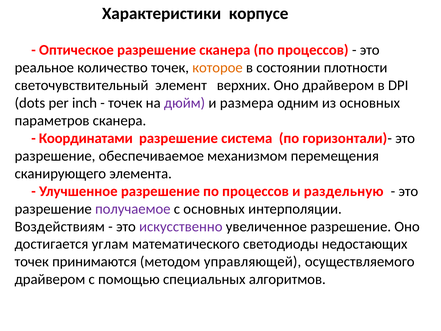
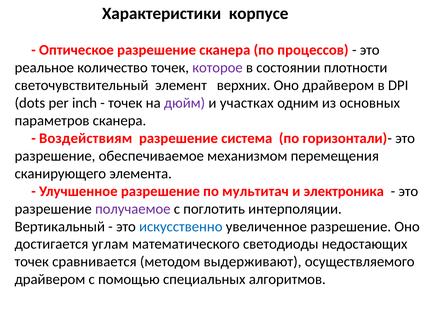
которое colour: orange -> purple
размера: размера -> участках
Координатами: Координатами -> Воздействиям
разрешение по процессов: процессов -> мультитач
раздельную: раздельную -> электроника
с основных: основных -> поглотить
Воздействиям: Воздействиям -> Вертикальный
искусственно colour: purple -> blue
принимаются: принимаются -> сравнивается
управляющей: управляющей -> выдерживают
